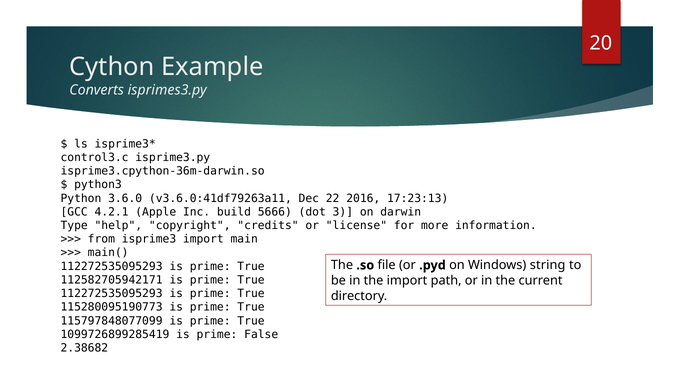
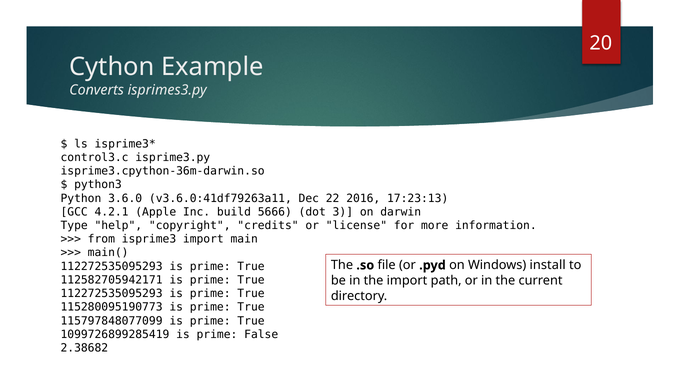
string: string -> install
